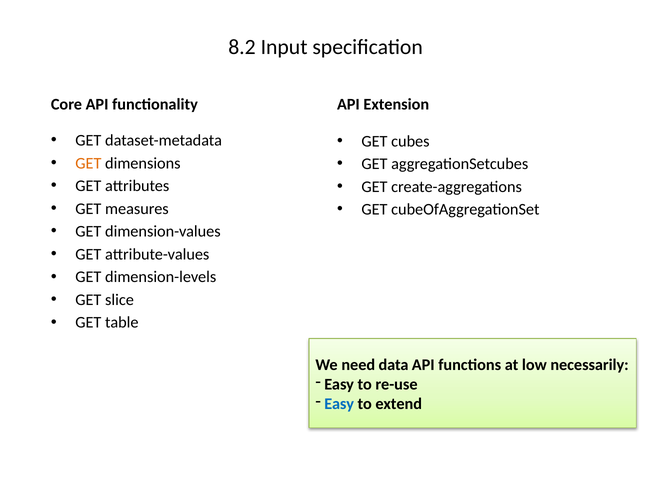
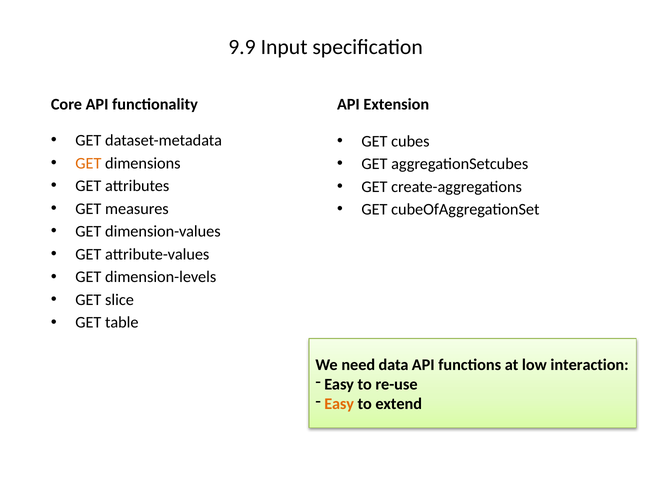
8.2: 8.2 -> 9.9
necessarily: necessarily -> interaction
Easy at (339, 404) colour: blue -> orange
